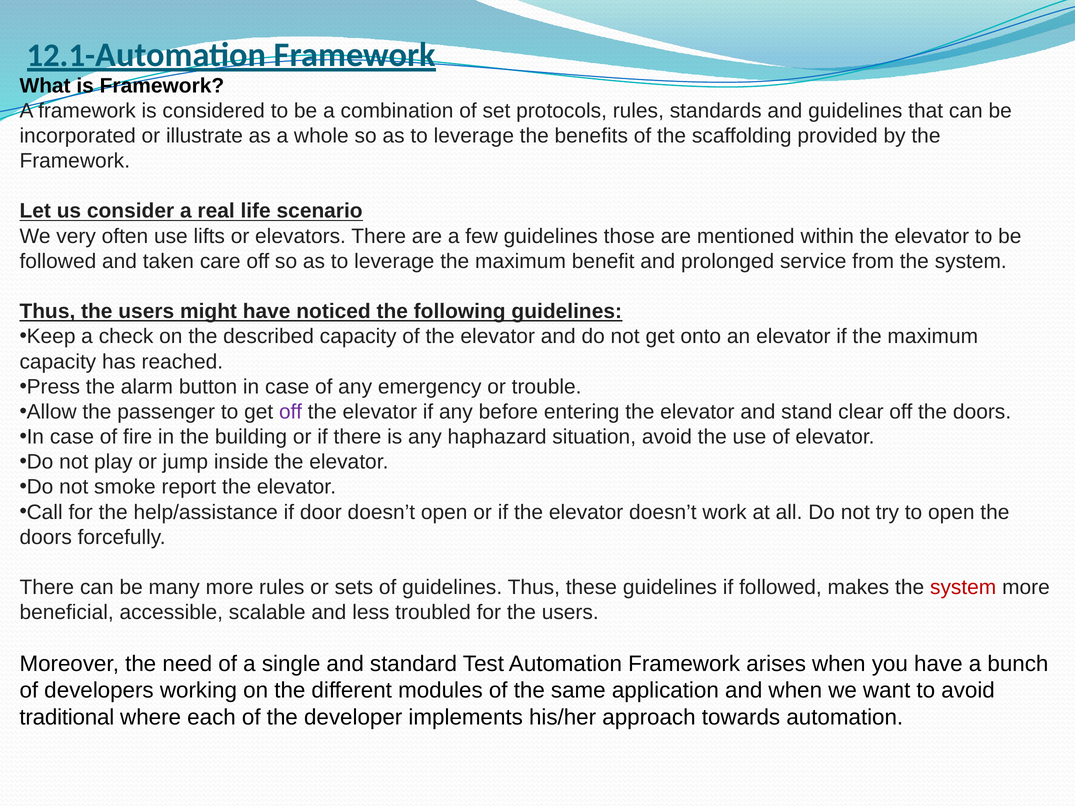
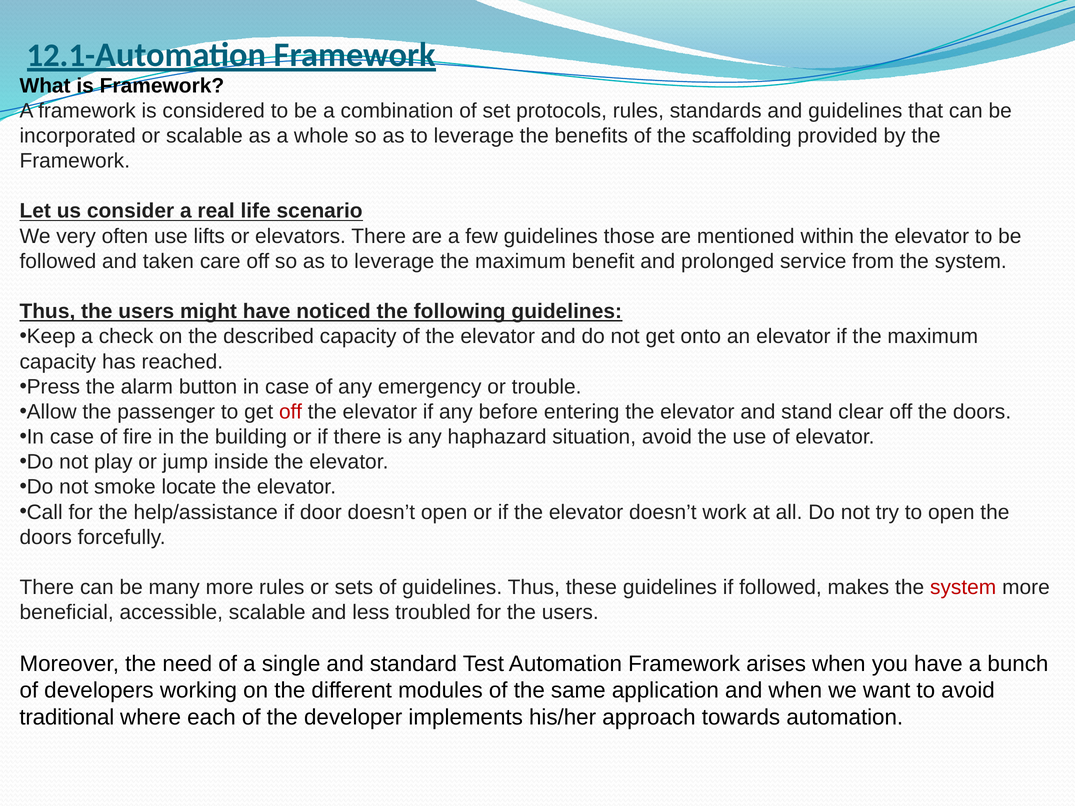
or illustrate: illustrate -> scalable
off at (290, 412) colour: purple -> red
report: report -> locate
